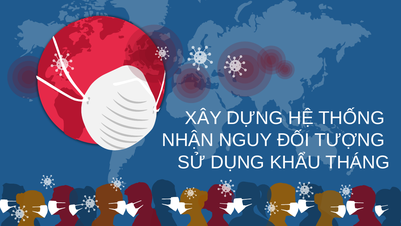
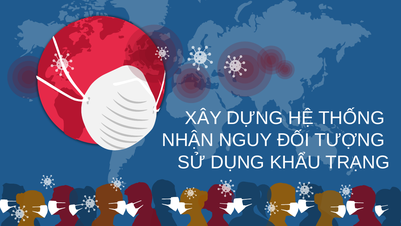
THÁNG: THÁNG -> TRẠNG
